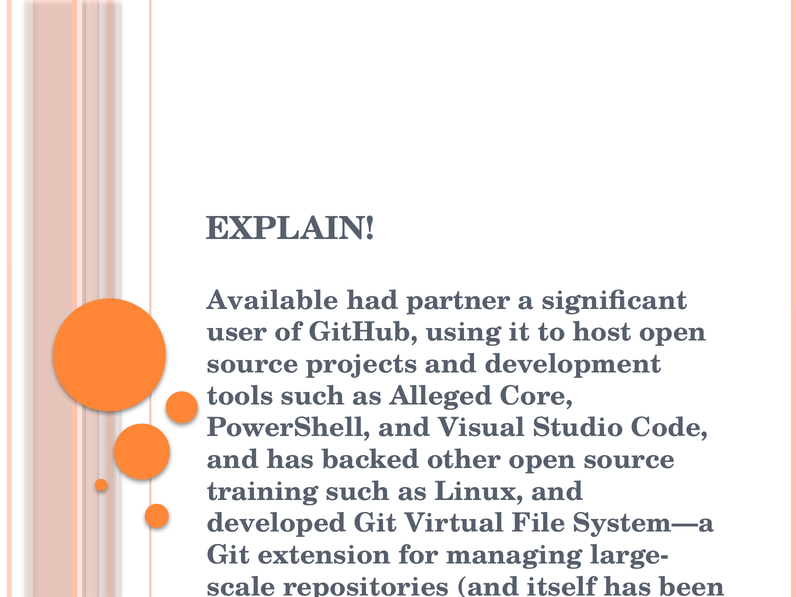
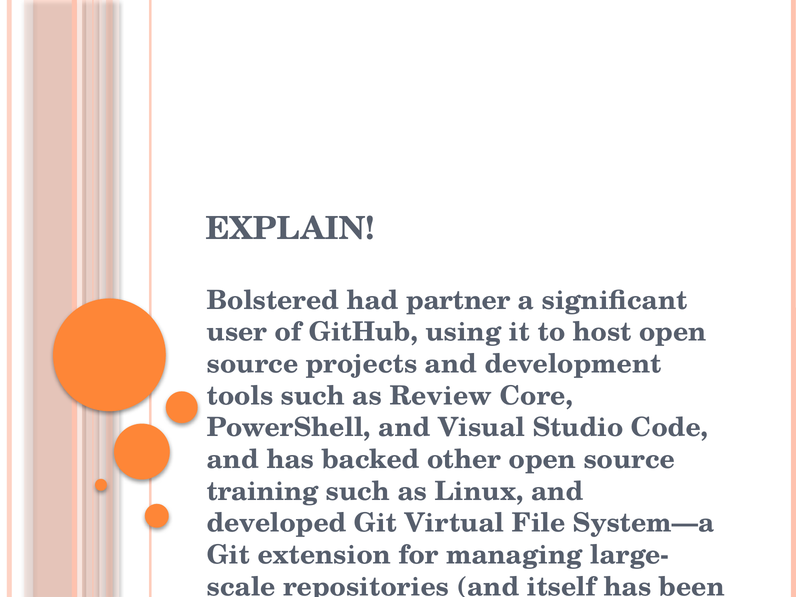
Available: Available -> Bolstered
Alleged: Alleged -> Review
